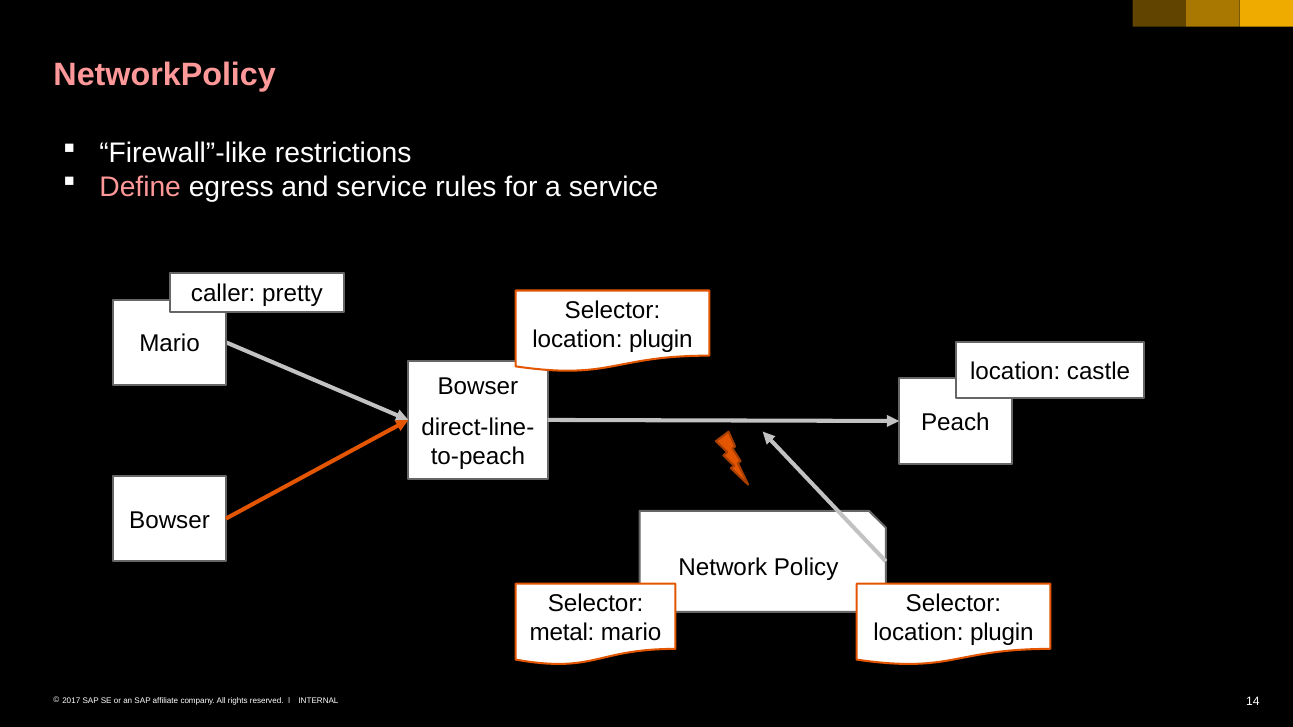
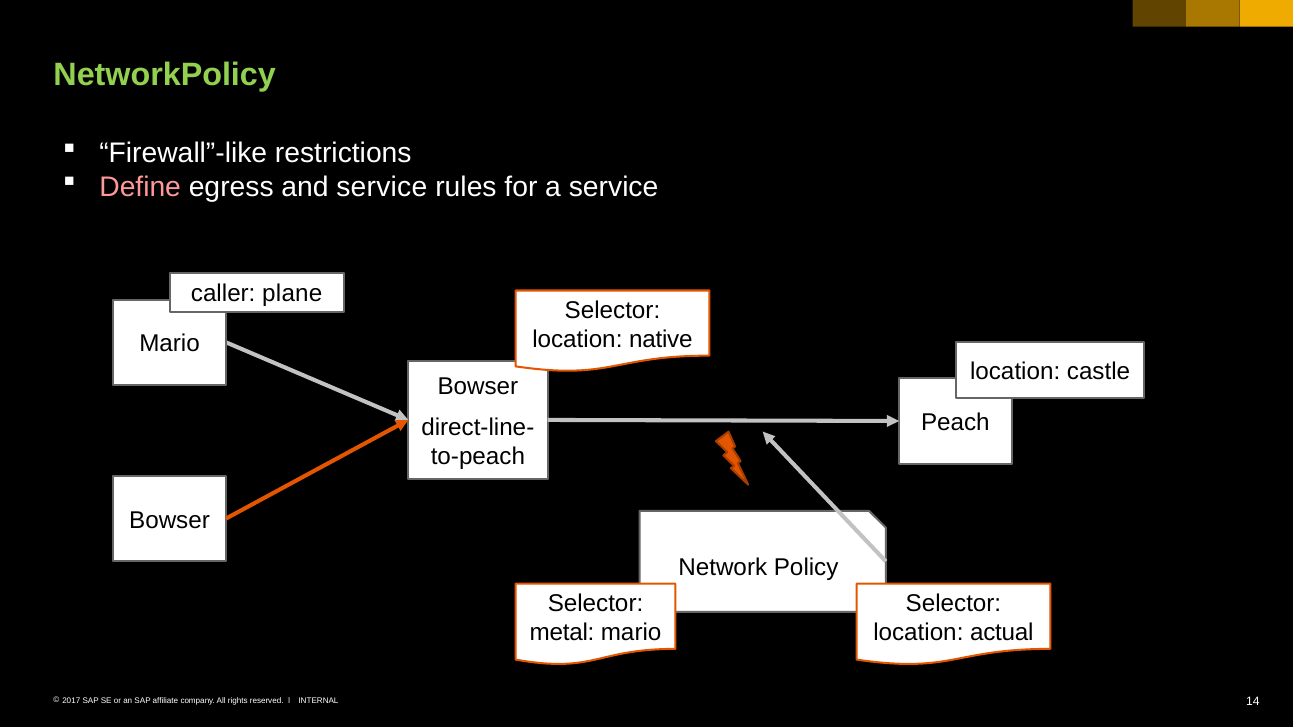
NetworkPolicy colour: pink -> light green
pretty: pretty -> plane
plugin at (661, 339): plugin -> native
plugin at (1002, 633): plugin -> actual
